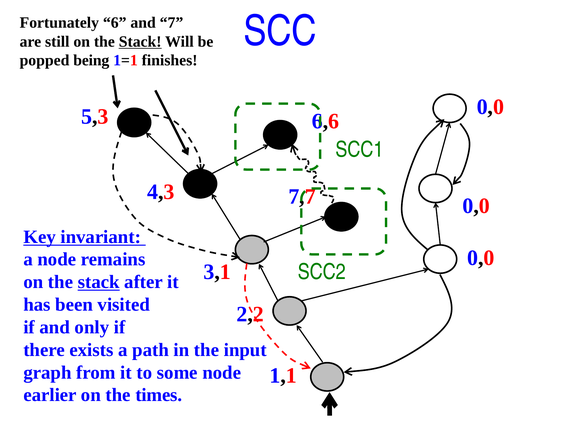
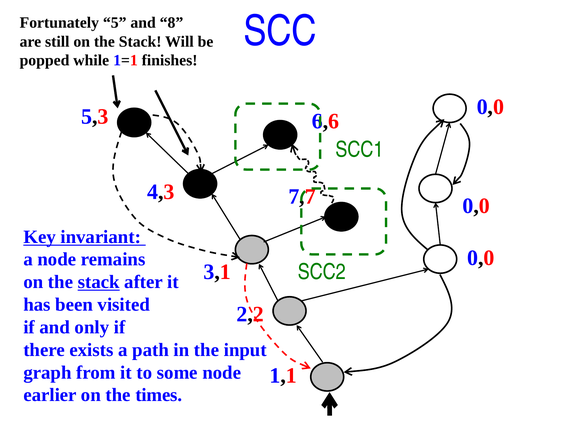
6: 6 -> 5
7: 7 -> 8
Stack at (140, 42) underline: present -> none
being: being -> while
